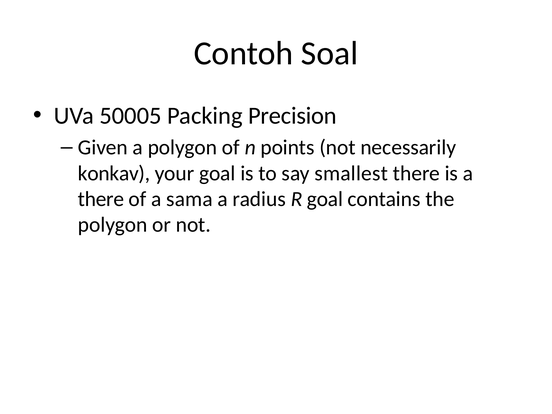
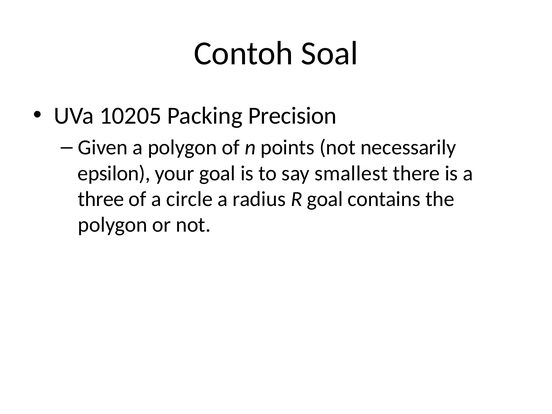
50005: 50005 -> 10205
konkav: konkav -> epsilon
there at (101, 199): there -> three
sama: sama -> circle
